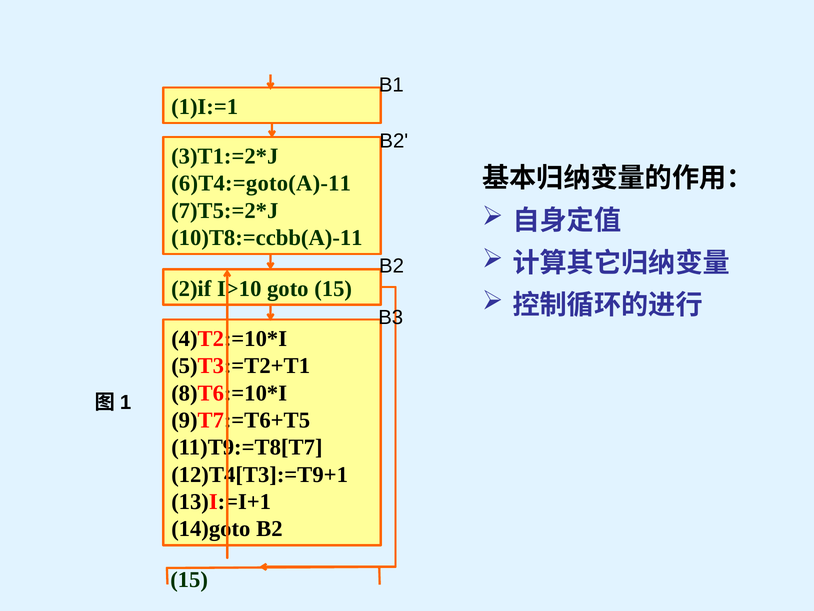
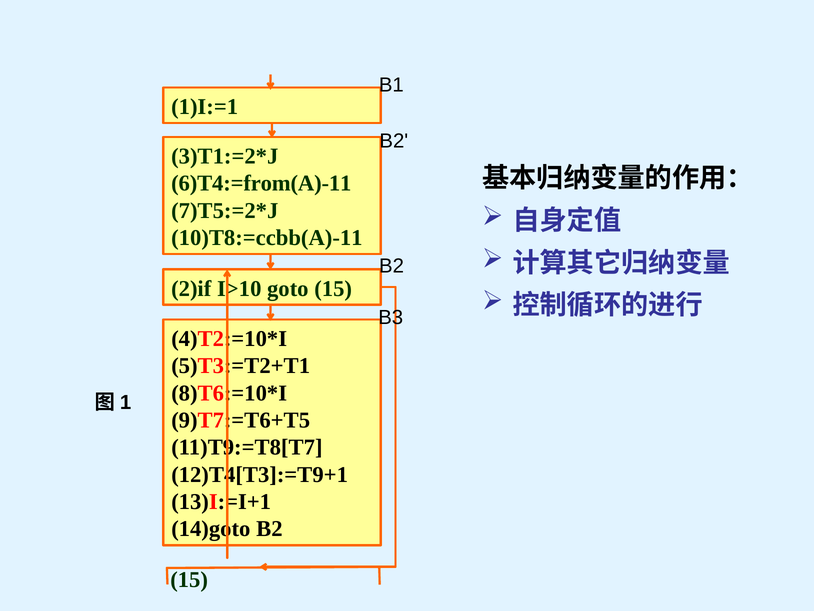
6)T4:=goto(A)-11: 6)T4:=goto(A)-11 -> 6)T4:=from(A)-11
